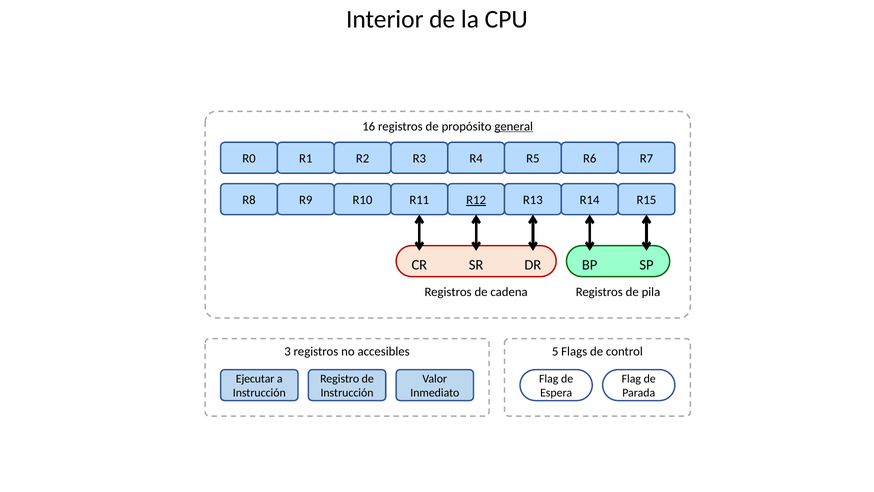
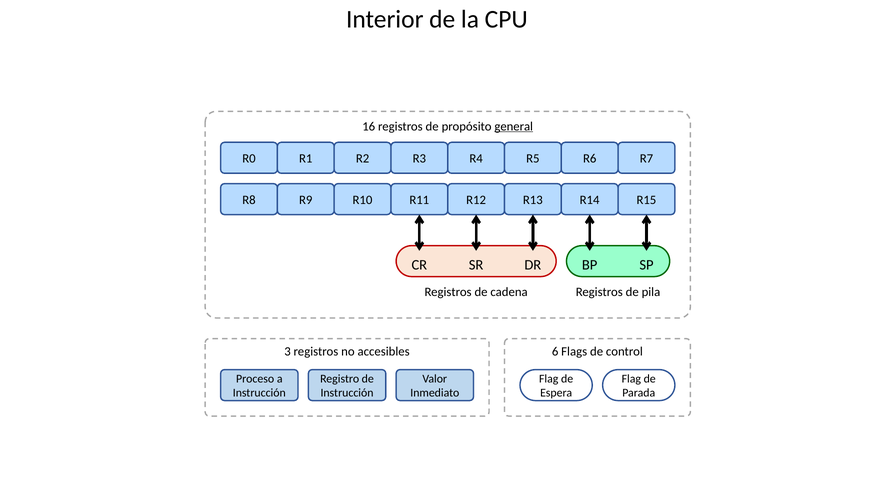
R12 underline: present -> none
5: 5 -> 6
Ejecutar: Ejecutar -> Proceso
